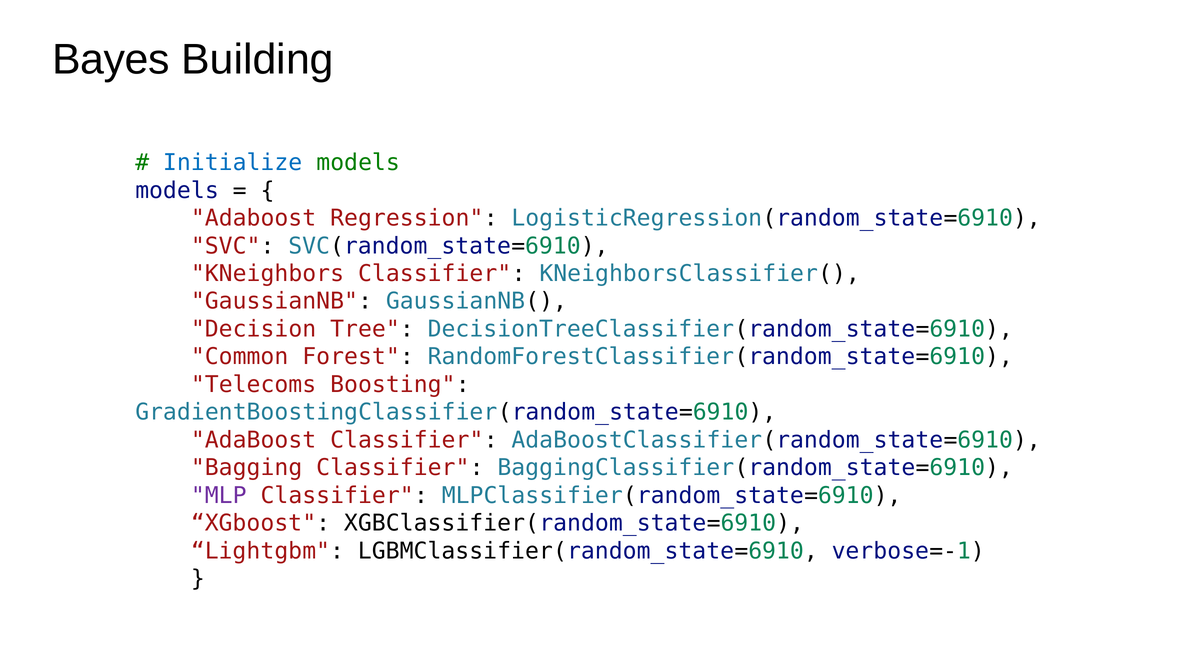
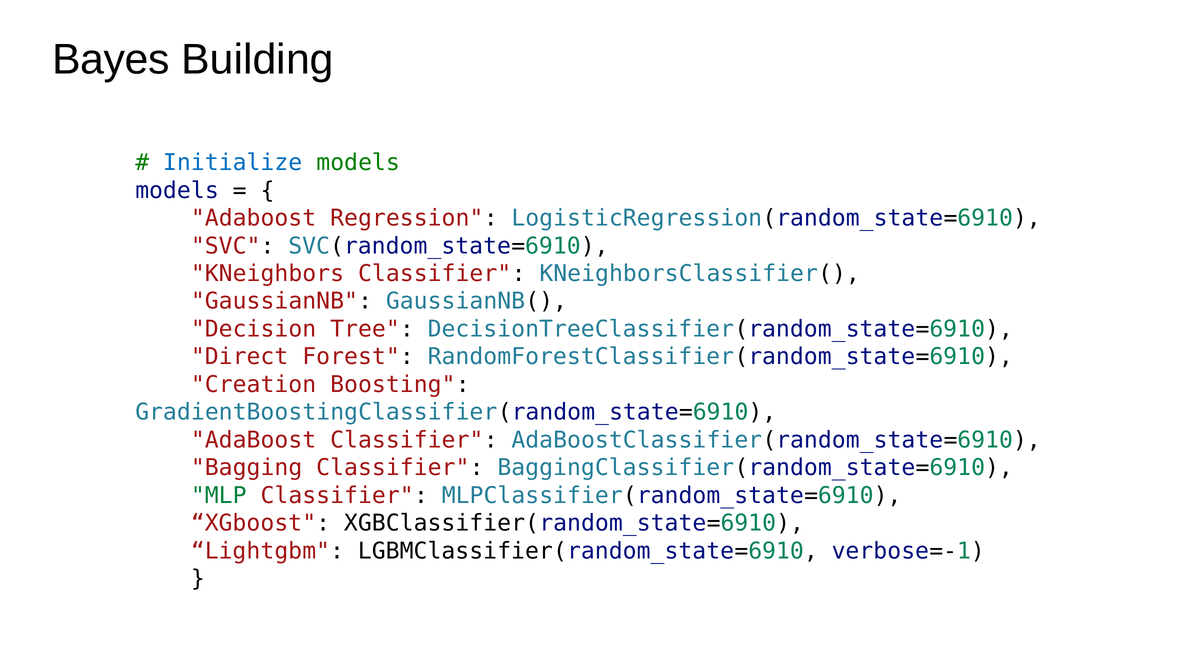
Common: Common -> Direct
Telecoms: Telecoms -> Creation
MLP colour: purple -> green
